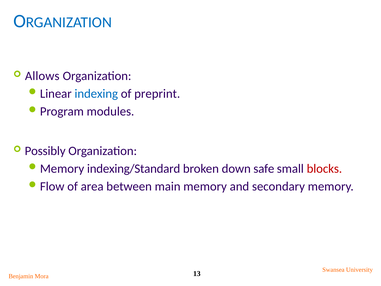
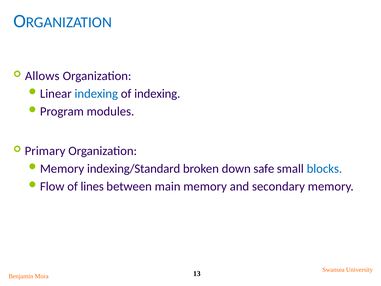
of preprint: preprint -> indexing
Possibly: Possibly -> Primary
blocks colour: red -> blue
area: area -> lines
